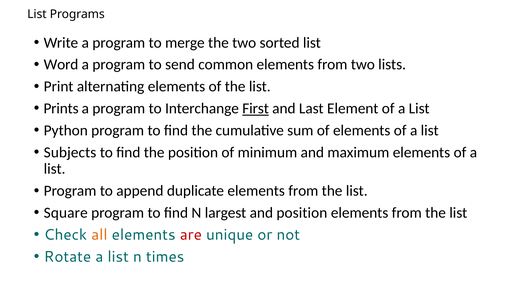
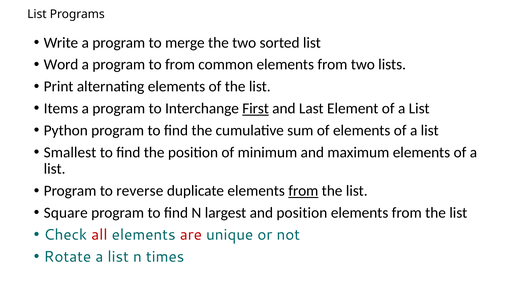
to send: send -> from
Prints: Prints -> Items
Subjects: Subjects -> Smallest
append: append -> reverse
from at (303, 191) underline: none -> present
all colour: orange -> red
